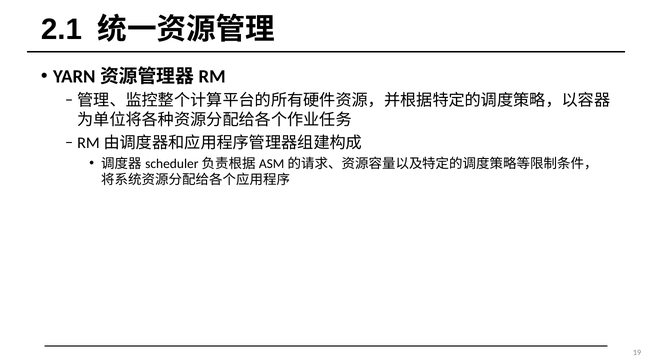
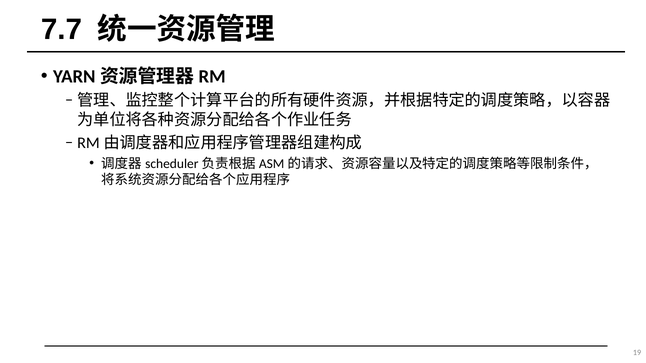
2.1: 2.1 -> 7.7
